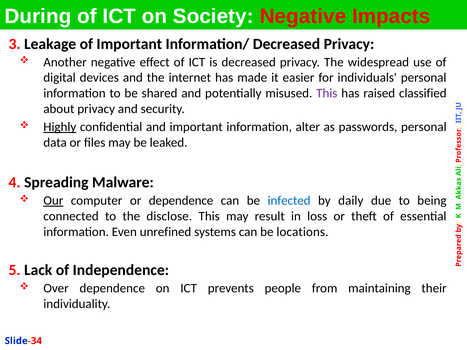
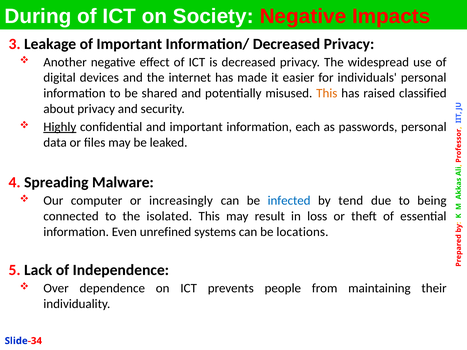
This at (327, 93) colour: purple -> orange
alter: alter -> each
Our underline: present -> none
or dependence: dependence -> increasingly
daily: daily -> tend
disclose: disclose -> isolated
